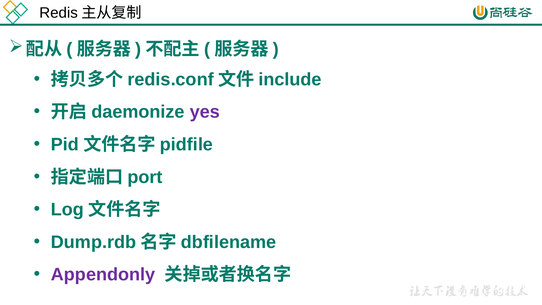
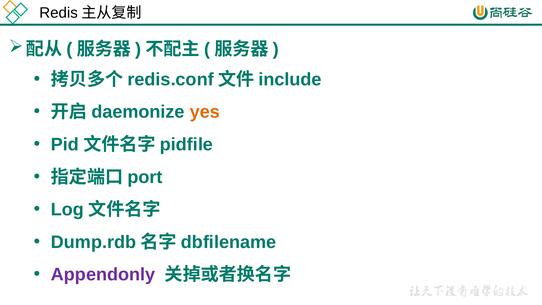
yes colour: purple -> orange
